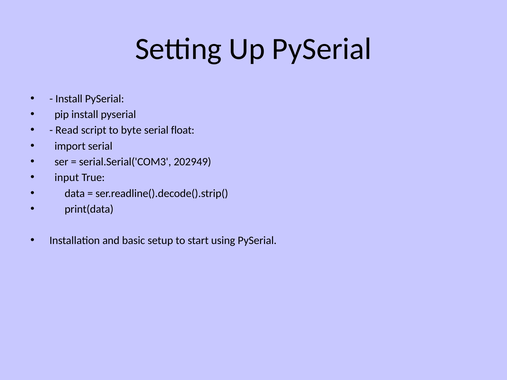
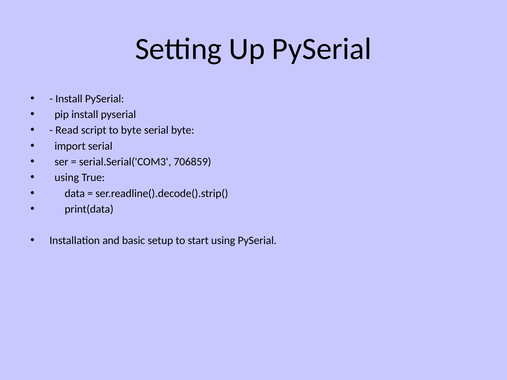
serial float: float -> byte
202949: 202949 -> 706859
input at (67, 178): input -> using
